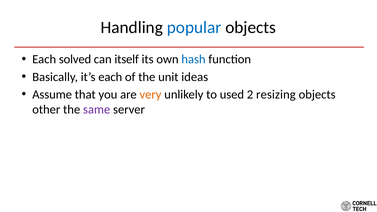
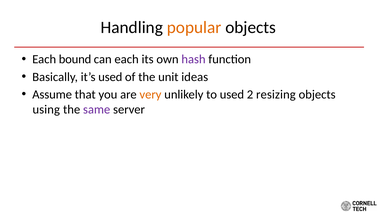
popular colour: blue -> orange
solved: solved -> bound
can itself: itself -> each
hash colour: blue -> purple
it’s each: each -> used
other: other -> using
